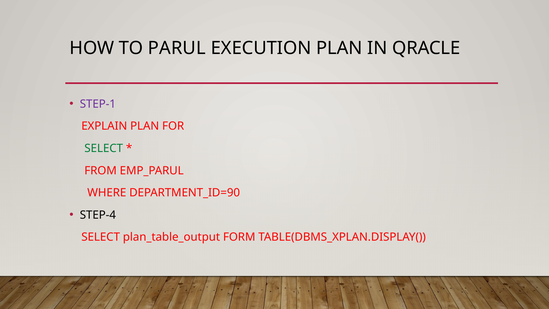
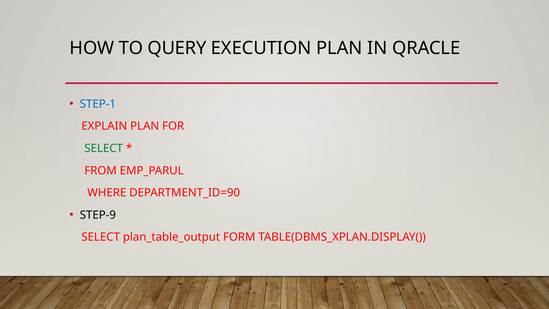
PARUL: PARUL -> QUERY
STEP-1 colour: purple -> blue
STEP-4: STEP-4 -> STEP-9
